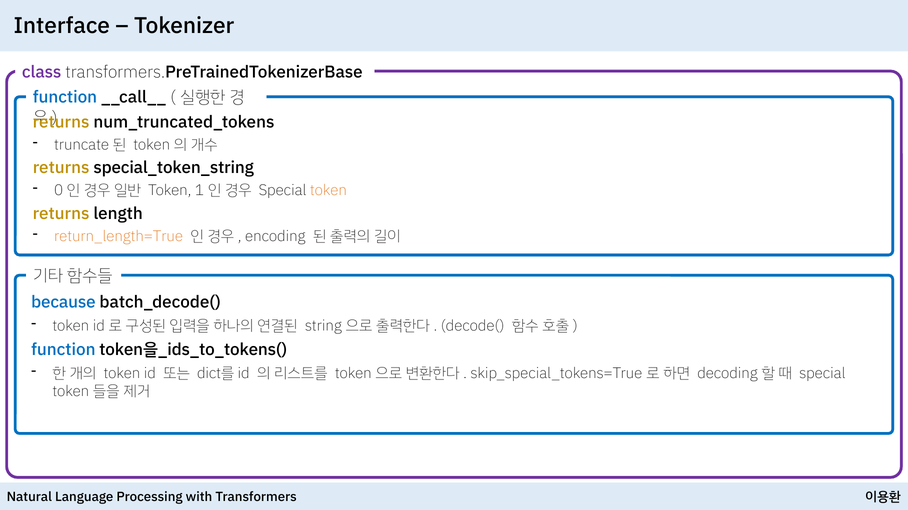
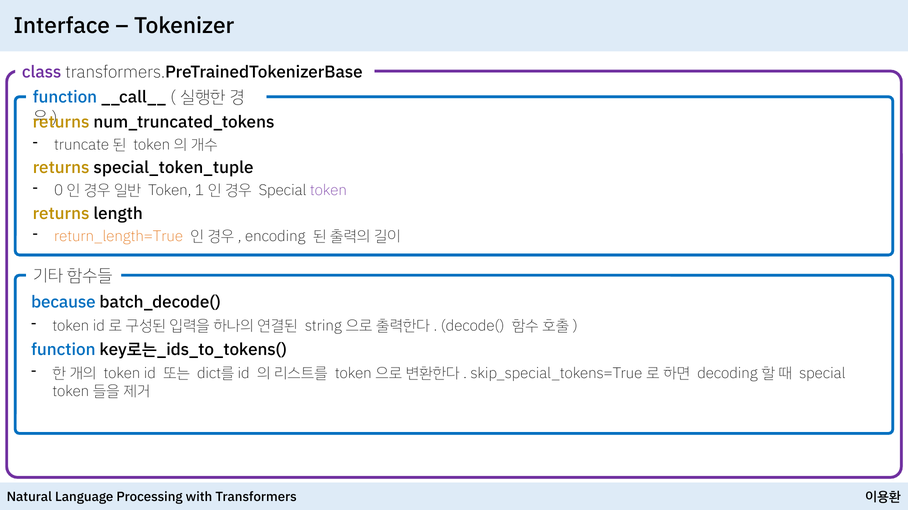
special_token_string: special_token_string -> special_token_tuple
token at (328, 191) colour: orange -> purple
token을_ids_to_tokens(: token을_ids_to_tokens( -> key로는_ids_to_tokens(
